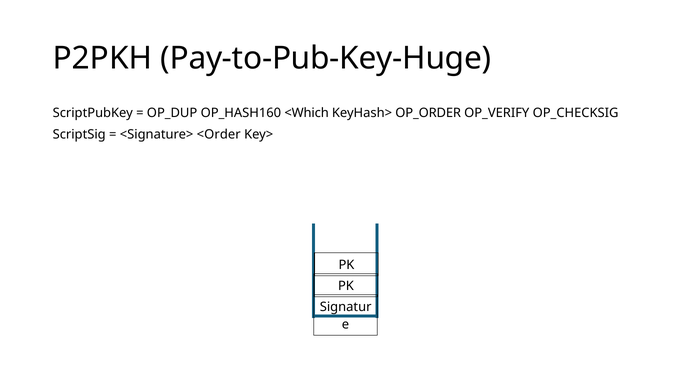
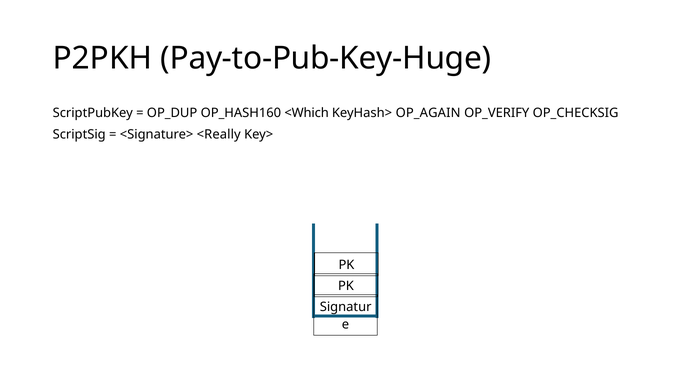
OP_ORDER: OP_ORDER -> OP_AGAIN
<Order: <Order -> <Really
